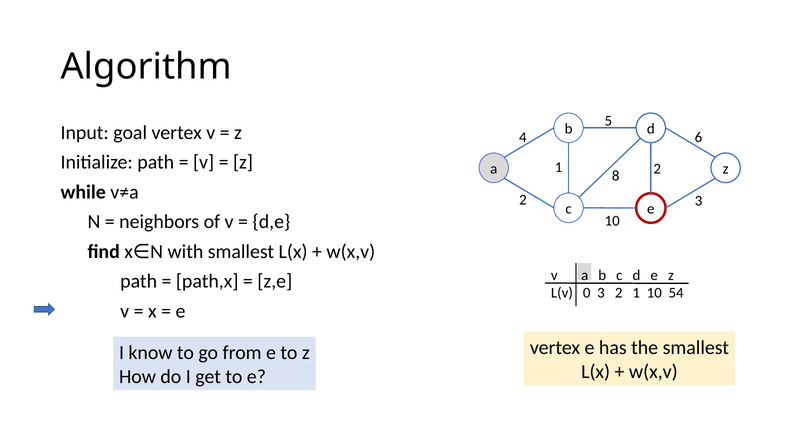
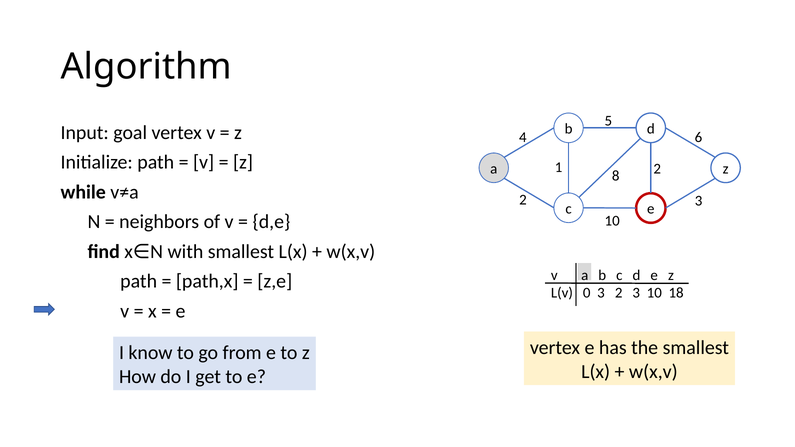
3 2 1: 1 -> 3
54: 54 -> 18
